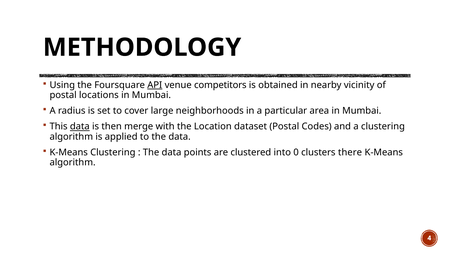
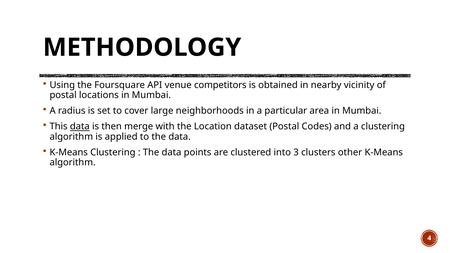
API underline: present -> none
0: 0 -> 3
there: there -> other
